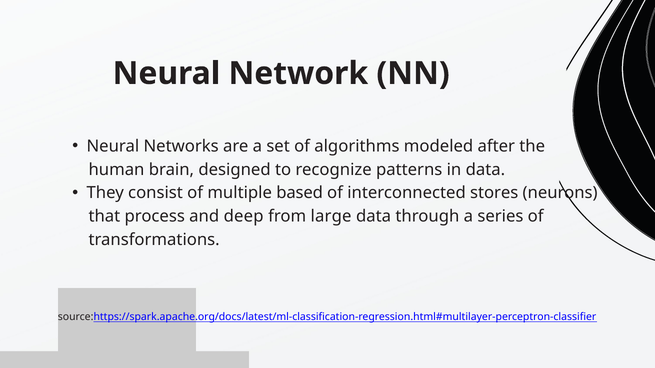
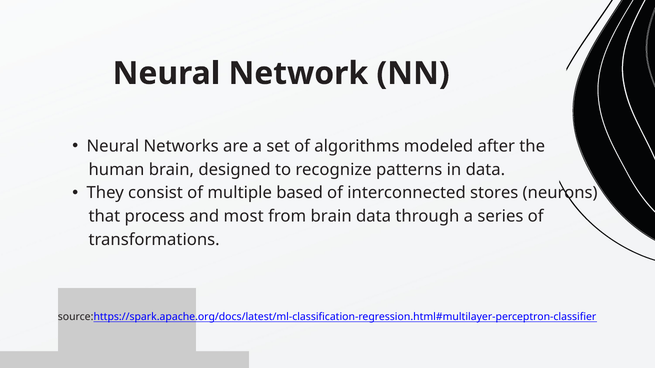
deep: deep -> most
from large: large -> brain
